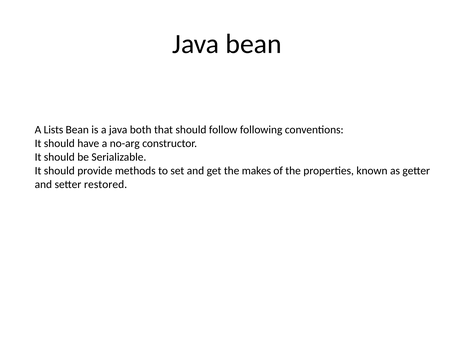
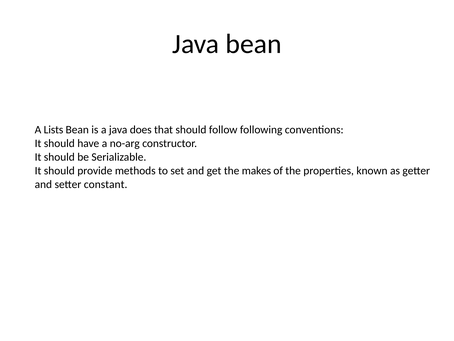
both: both -> does
restored: restored -> constant
